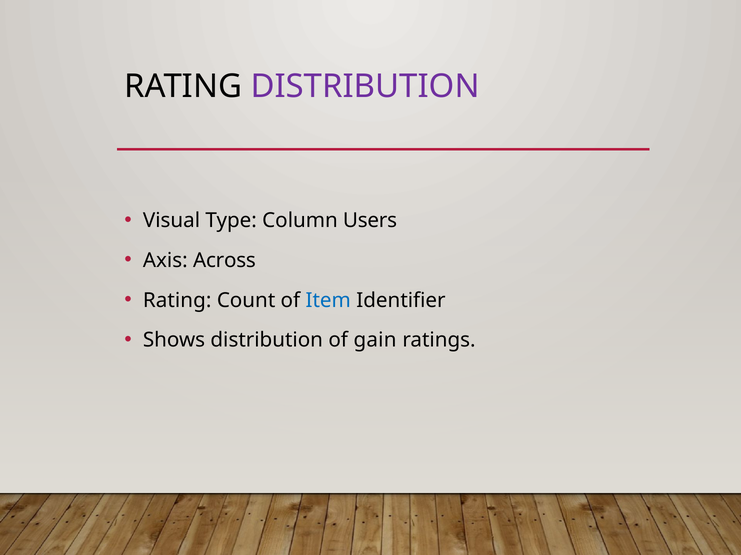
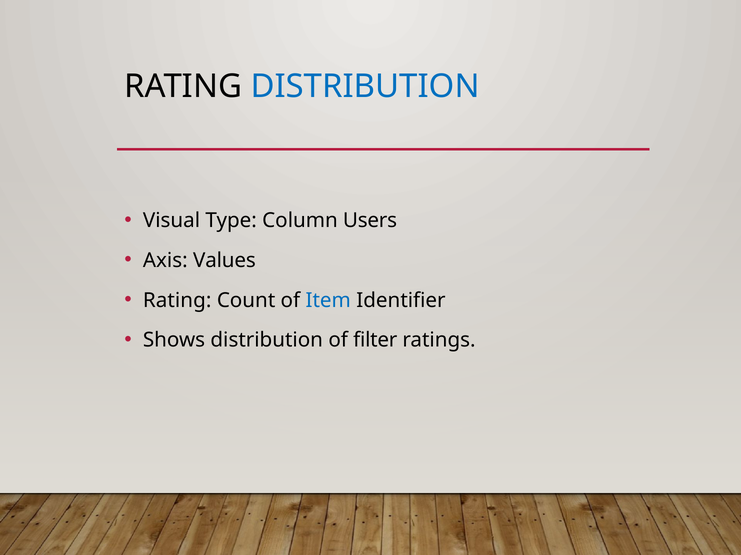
DISTRIBUTION at (365, 87) colour: purple -> blue
Across: Across -> Values
gain: gain -> filter
